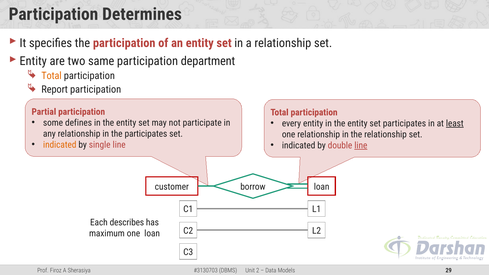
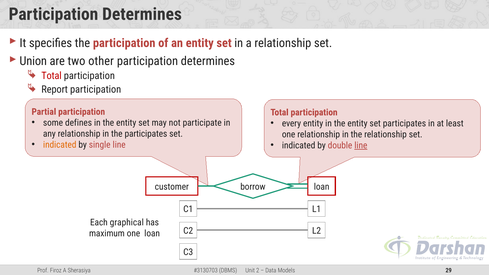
Entity at (33, 61): Entity -> Union
same: same -> other
department at (208, 61): department -> determines
Total at (52, 76) colour: orange -> red
least underline: present -> none
describes: describes -> graphical
